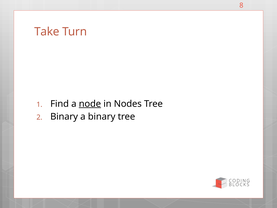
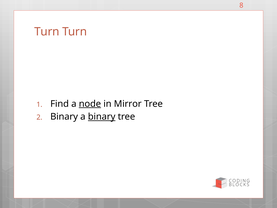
Take at (47, 32): Take -> Turn
Nodes: Nodes -> Mirror
binary at (102, 117) underline: none -> present
